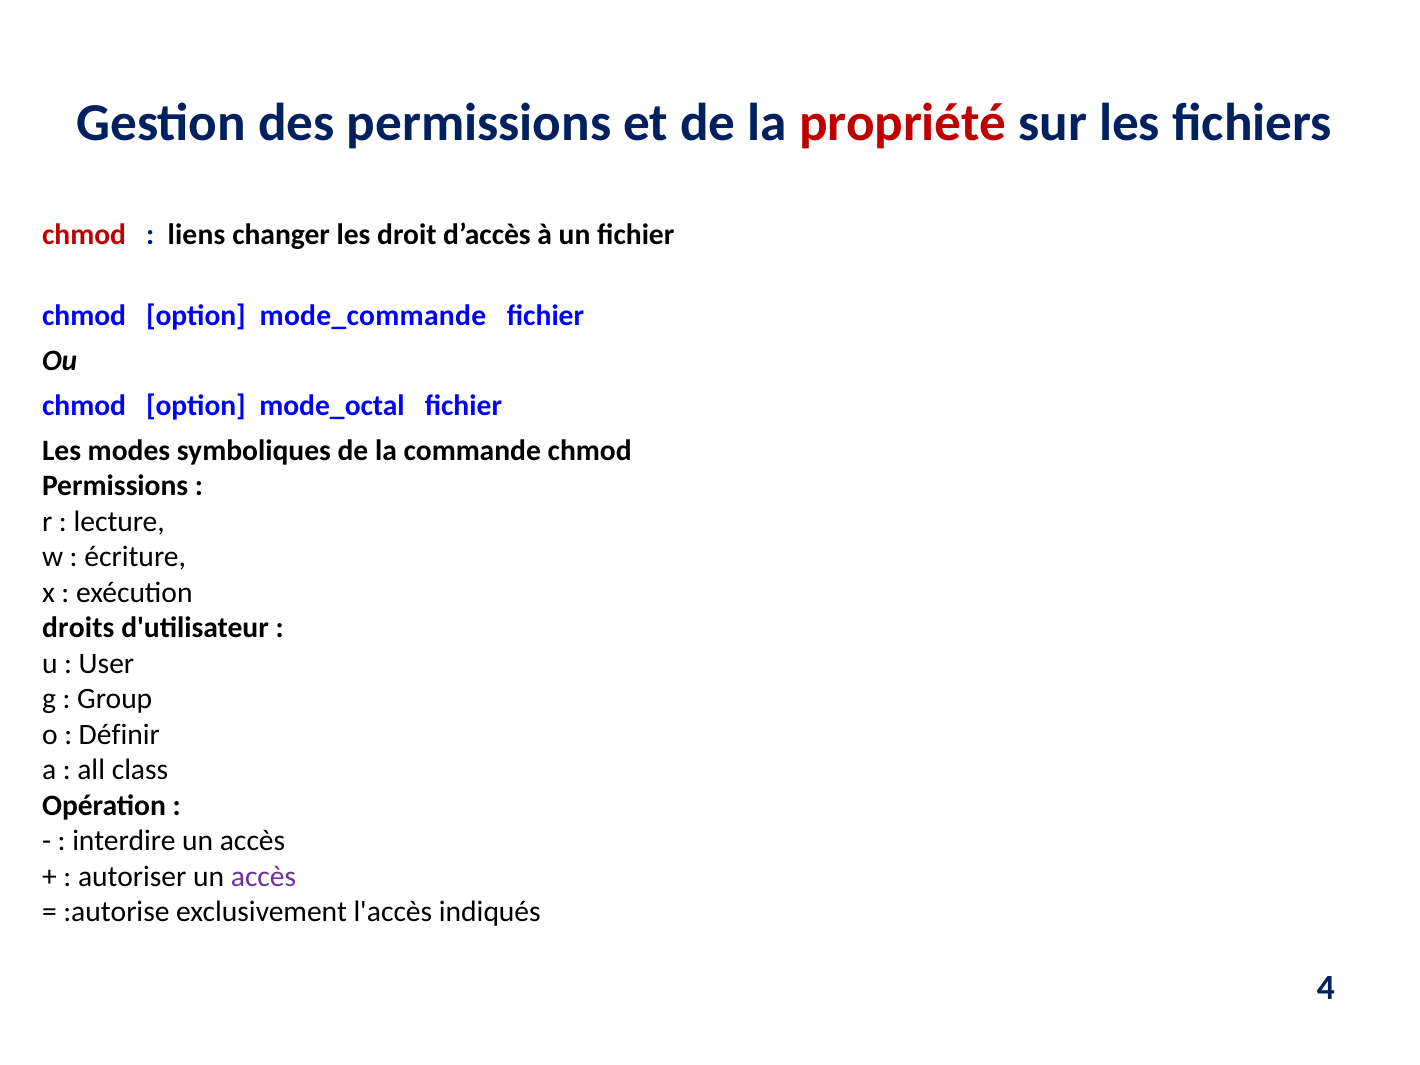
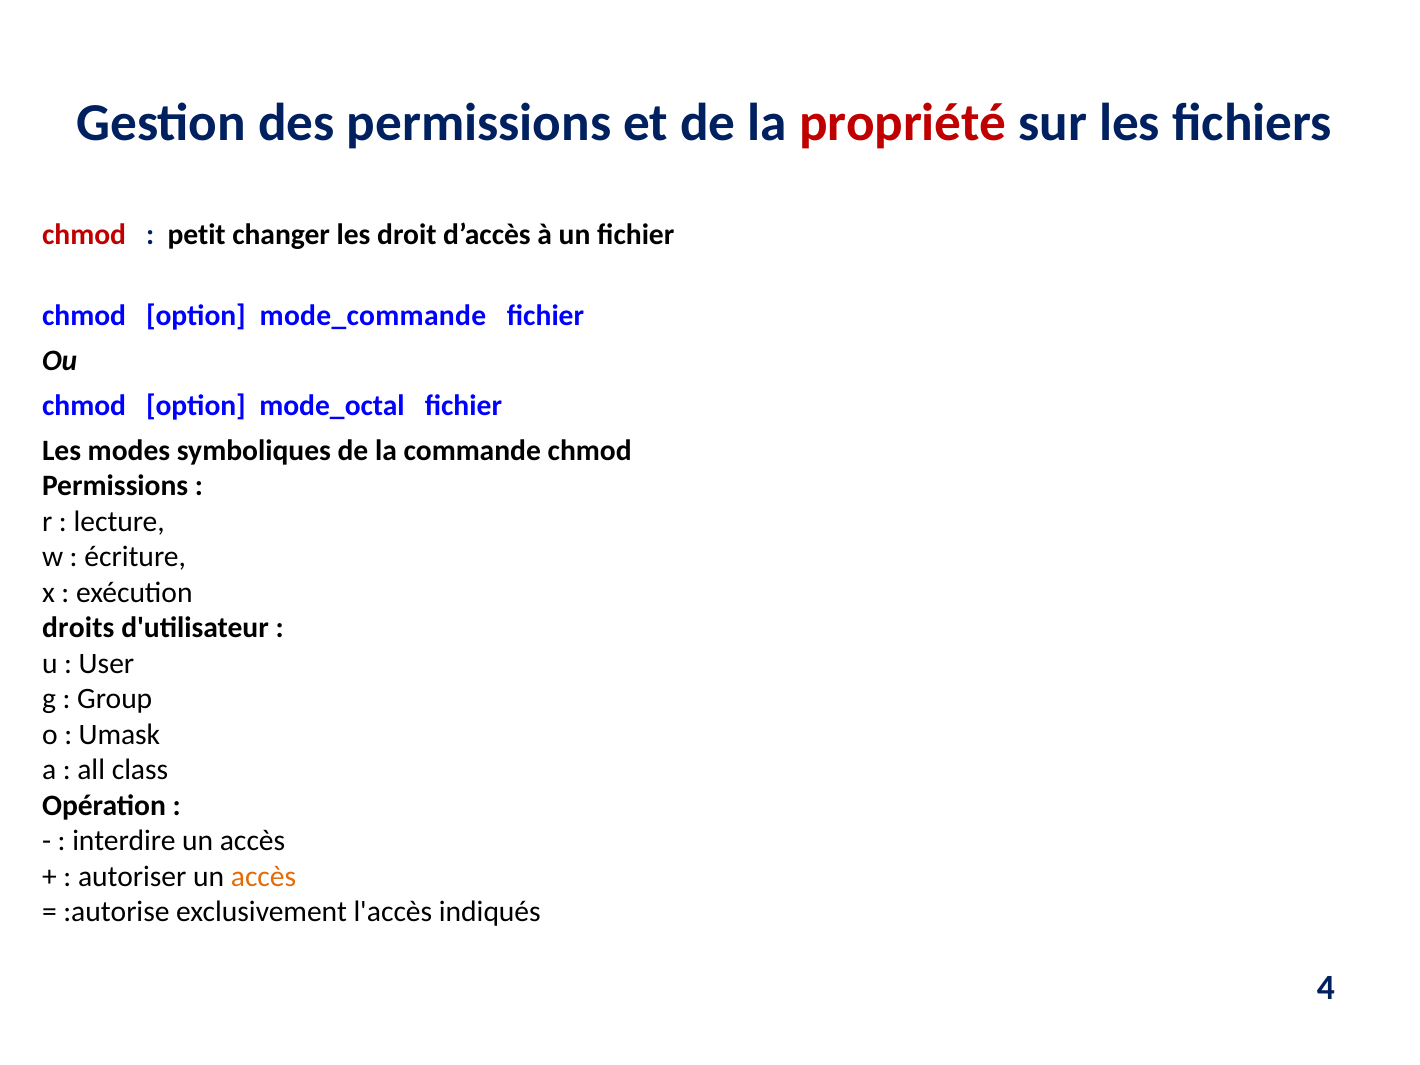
liens: liens -> petit
Définir: Définir -> Umask
accès at (264, 876) colour: purple -> orange
